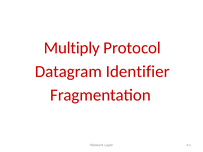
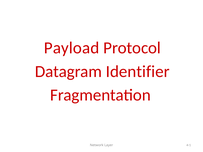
Multiply: Multiply -> Payload
